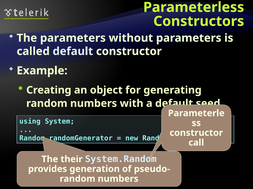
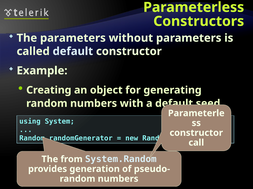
their: their -> from
